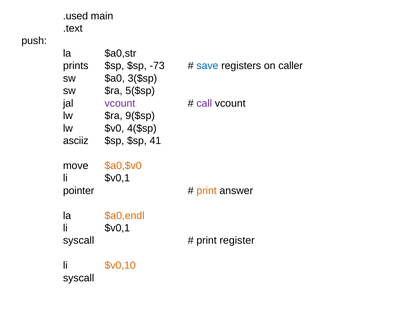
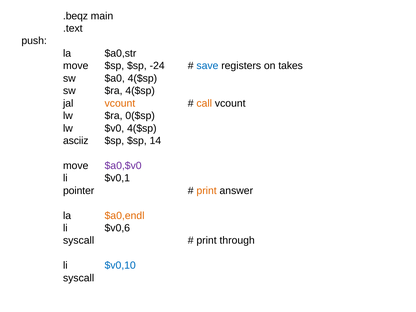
.used: .used -> .beqz
prints at (76, 66): prints -> move
-73: -73 -> -24
caller: caller -> takes
$a0 3($sp: 3($sp -> 4($sp
$ra 5($sp: 5($sp -> 4($sp
vcount at (120, 103) colour: purple -> orange
call colour: purple -> orange
9($sp: 9($sp -> 0($sp
41: 41 -> 14
$a0,$v0 colour: orange -> purple
$v0,1 at (117, 228): $v0,1 -> $v0,6
register: register -> through
$v0,10 colour: orange -> blue
